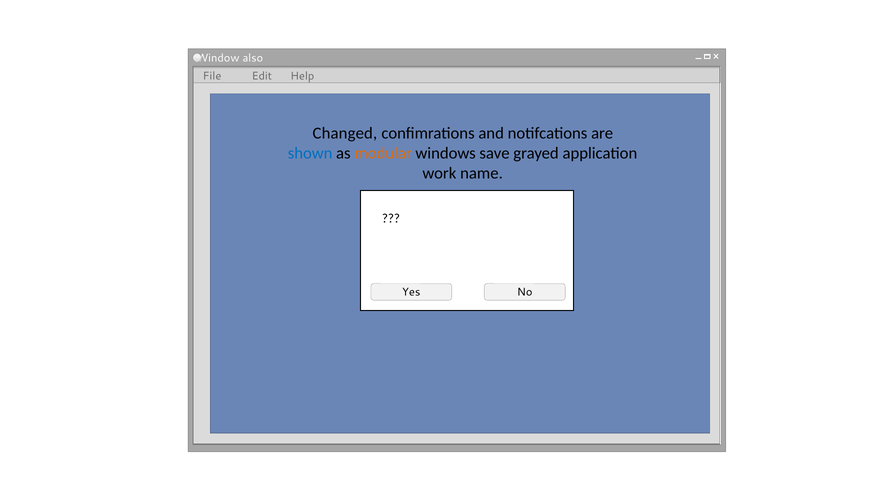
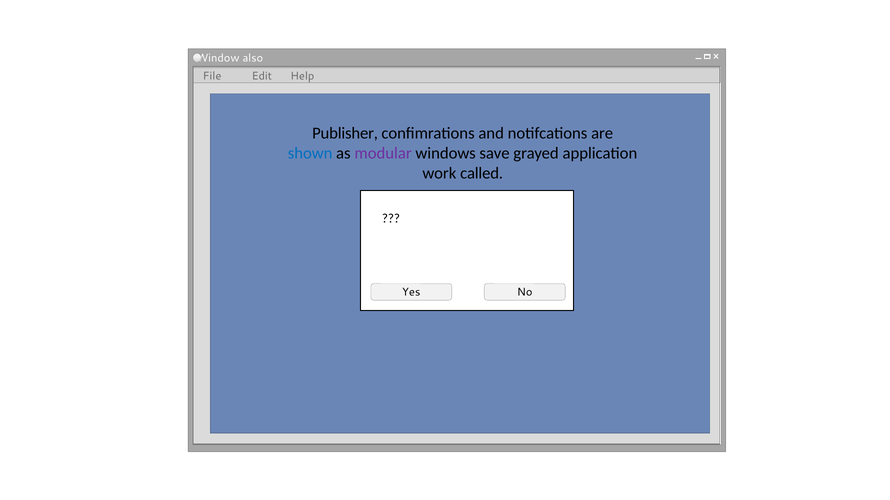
Changed: Changed -> Publisher
modular colour: orange -> purple
name: name -> called
